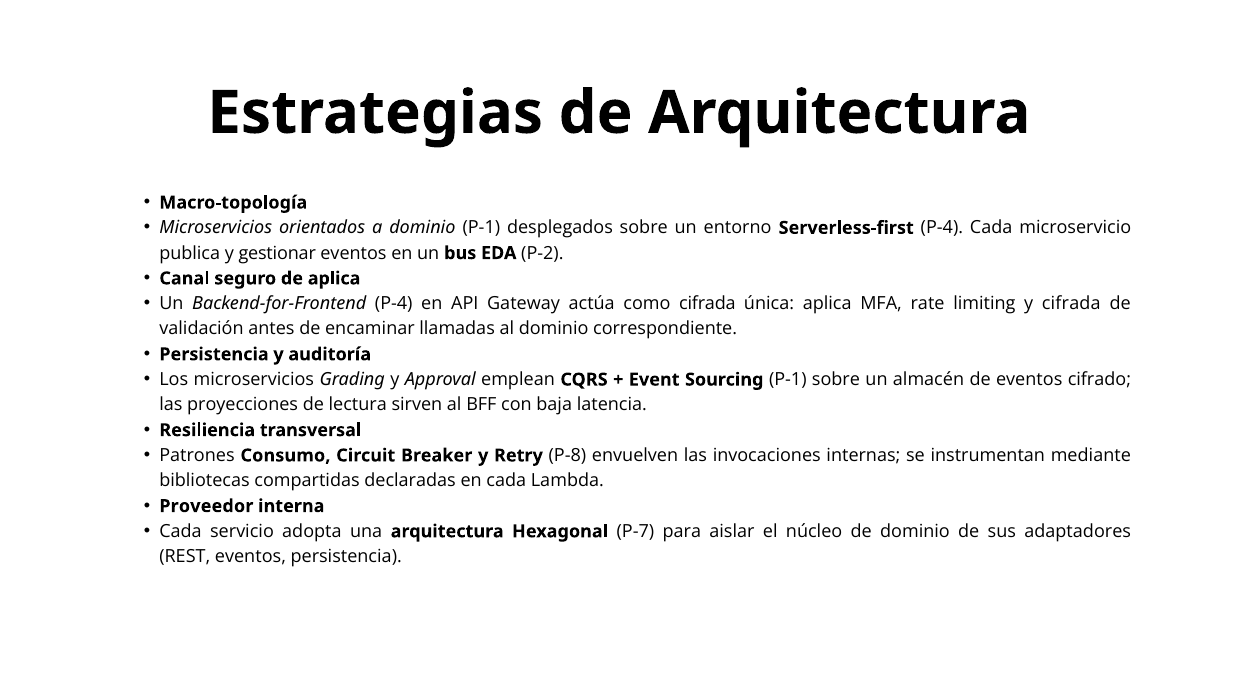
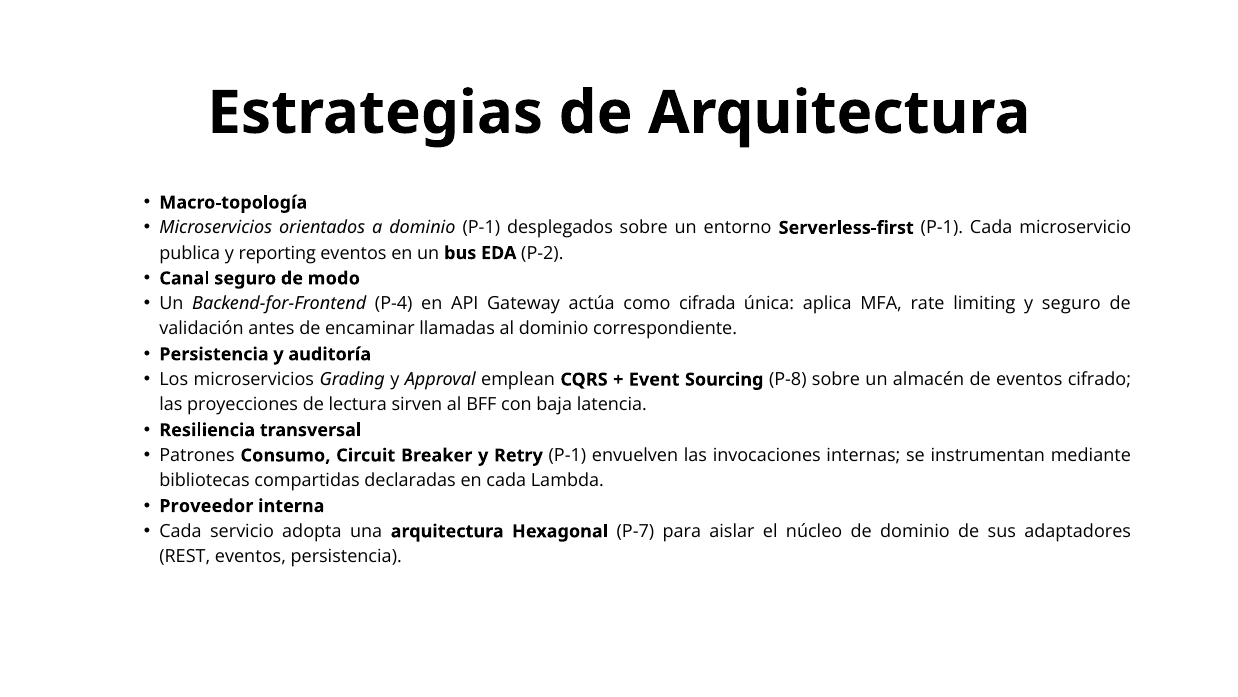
Serverless-first P-4: P-4 -> P-1
gestionar: gestionar -> reporting
de aplica: aplica -> modo
y cifrada: cifrada -> seguro
Sourcing P-1: P-1 -> P-8
Retry P-8: P-8 -> P-1
